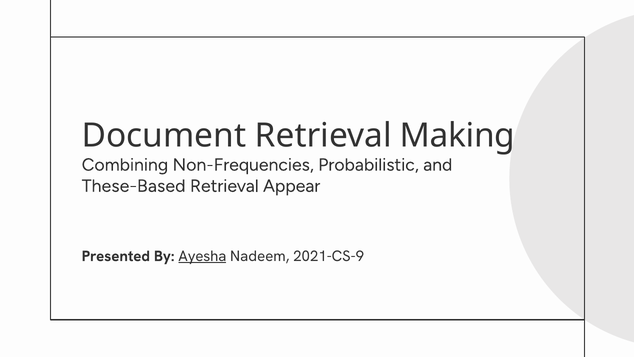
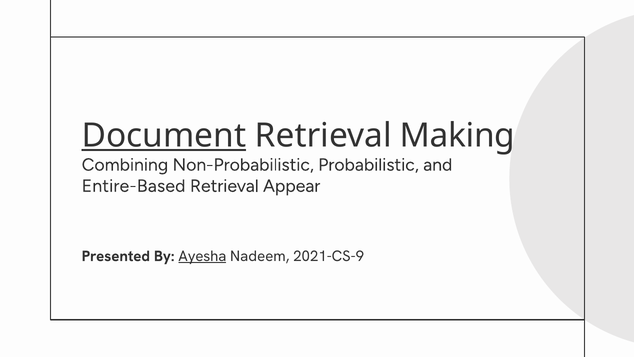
Document underline: none -> present
Non-Frequencies: Non-Frequencies -> Non-Probabilistic
These-Based: These-Based -> Entire-Based
